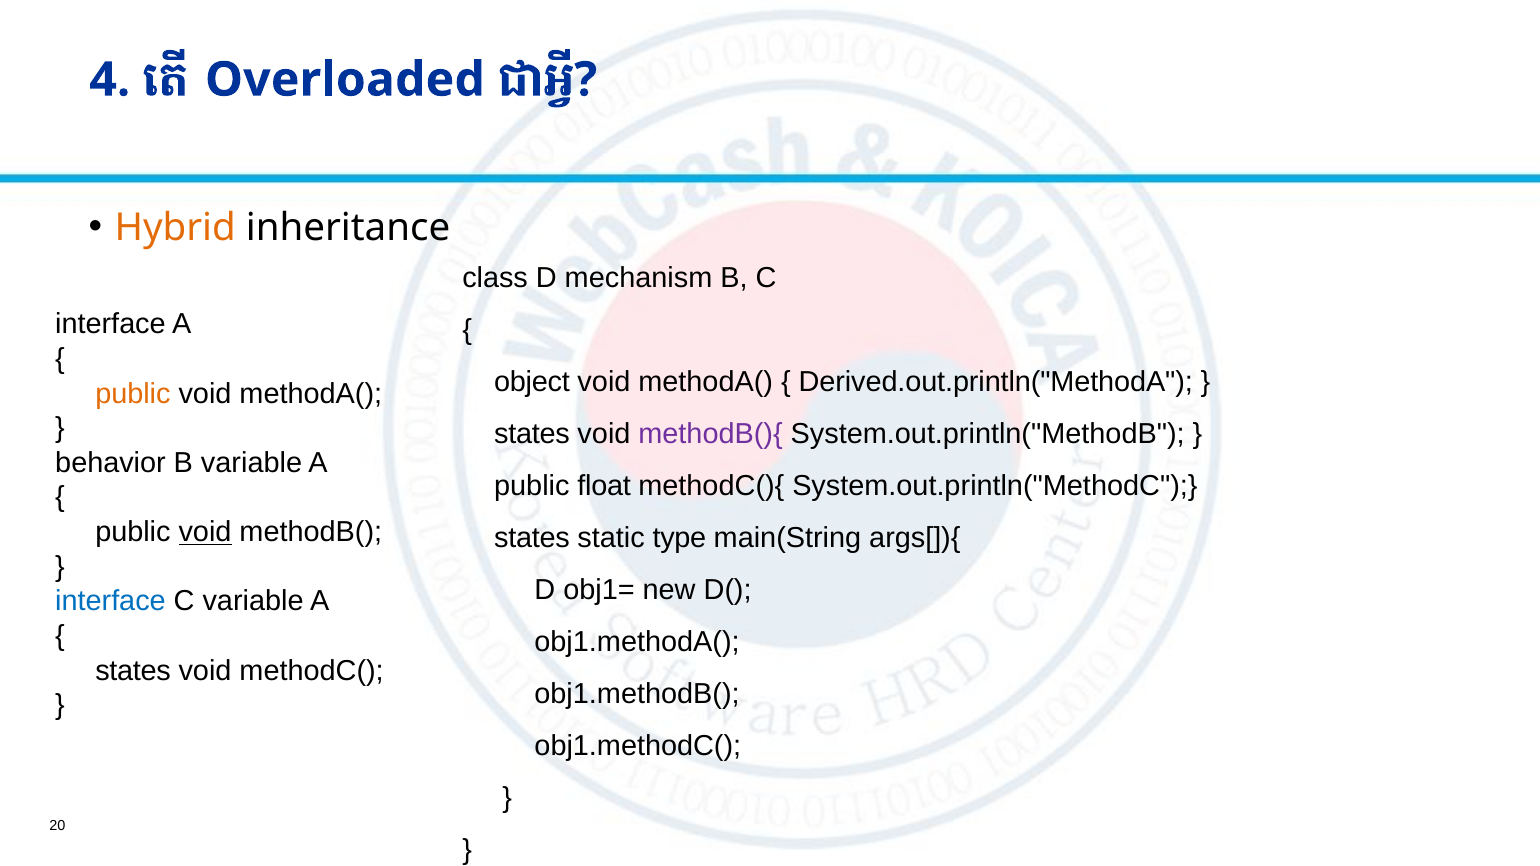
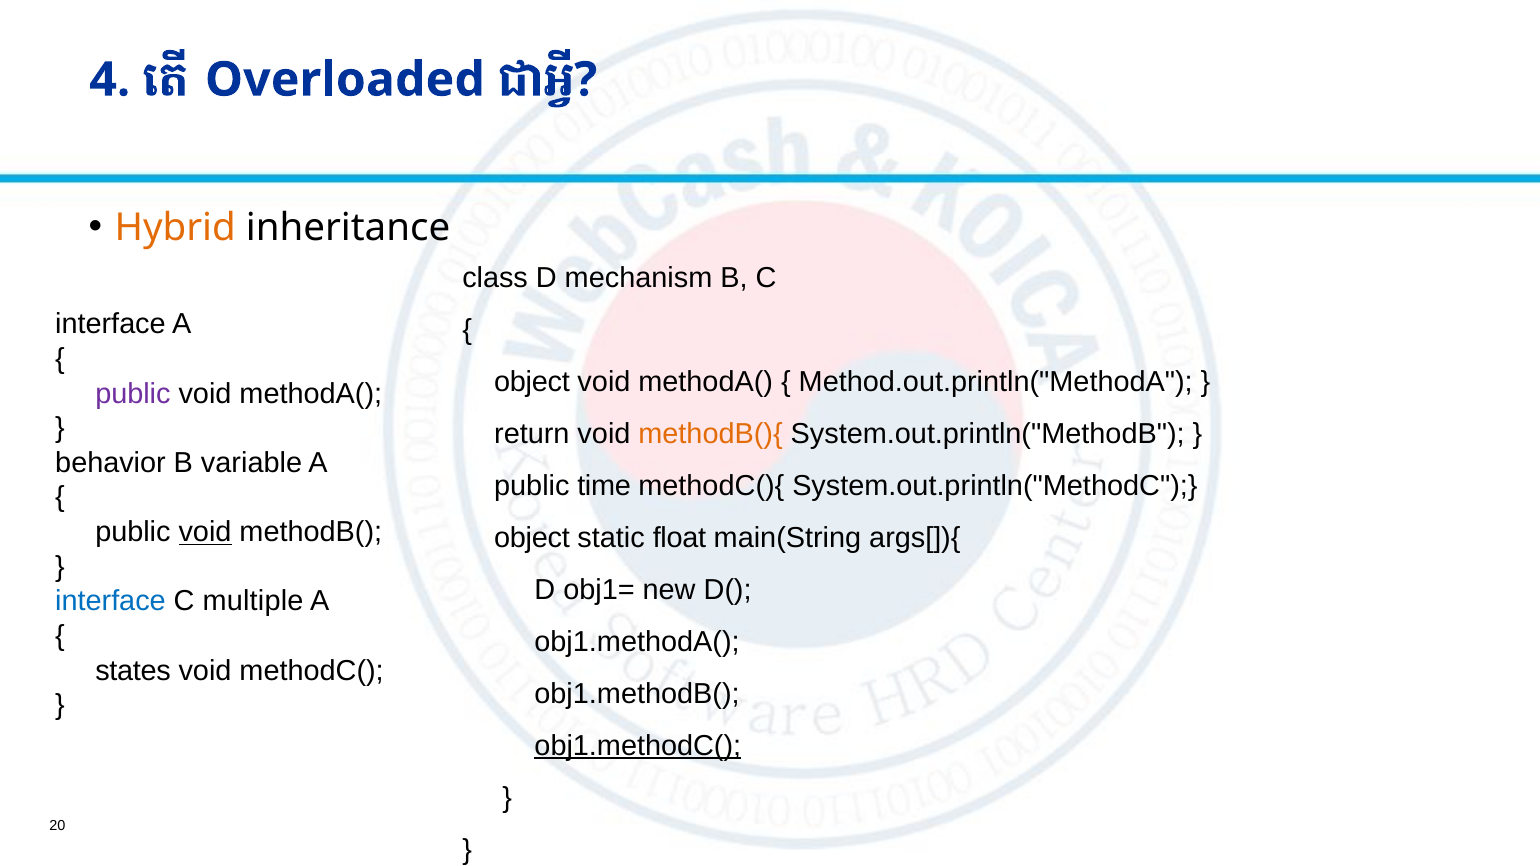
Derived.out.println("MethodA: Derived.out.println("MethodA -> Method.out.println("MethodA
public at (133, 394) colour: orange -> purple
states at (532, 434): states -> return
methodB(){ colour: purple -> orange
float: float -> time
states at (532, 538): states -> object
type: type -> float
C variable: variable -> multiple
obj1.methodC( underline: none -> present
